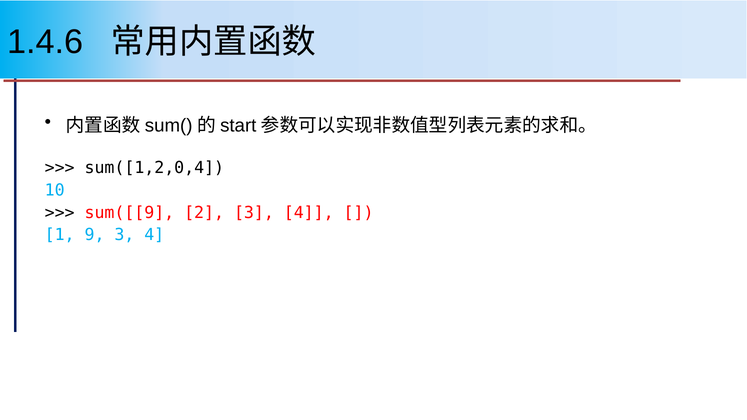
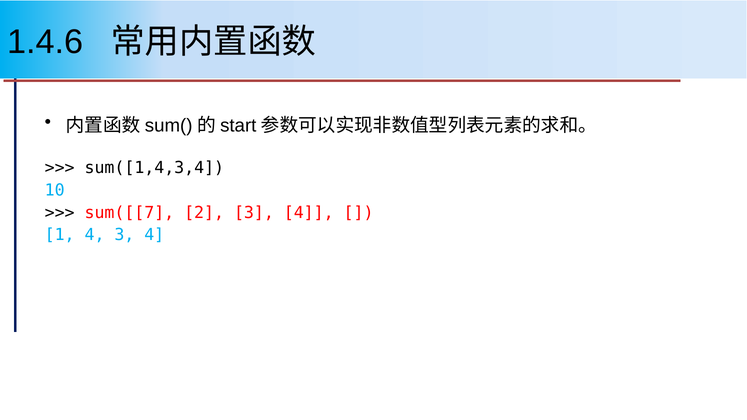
sum([1,2,0,4: sum([1,2,0,4 -> sum([1,4,3,4
sum([[9: sum([[9 -> sum([[7
1 9: 9 -> 4
